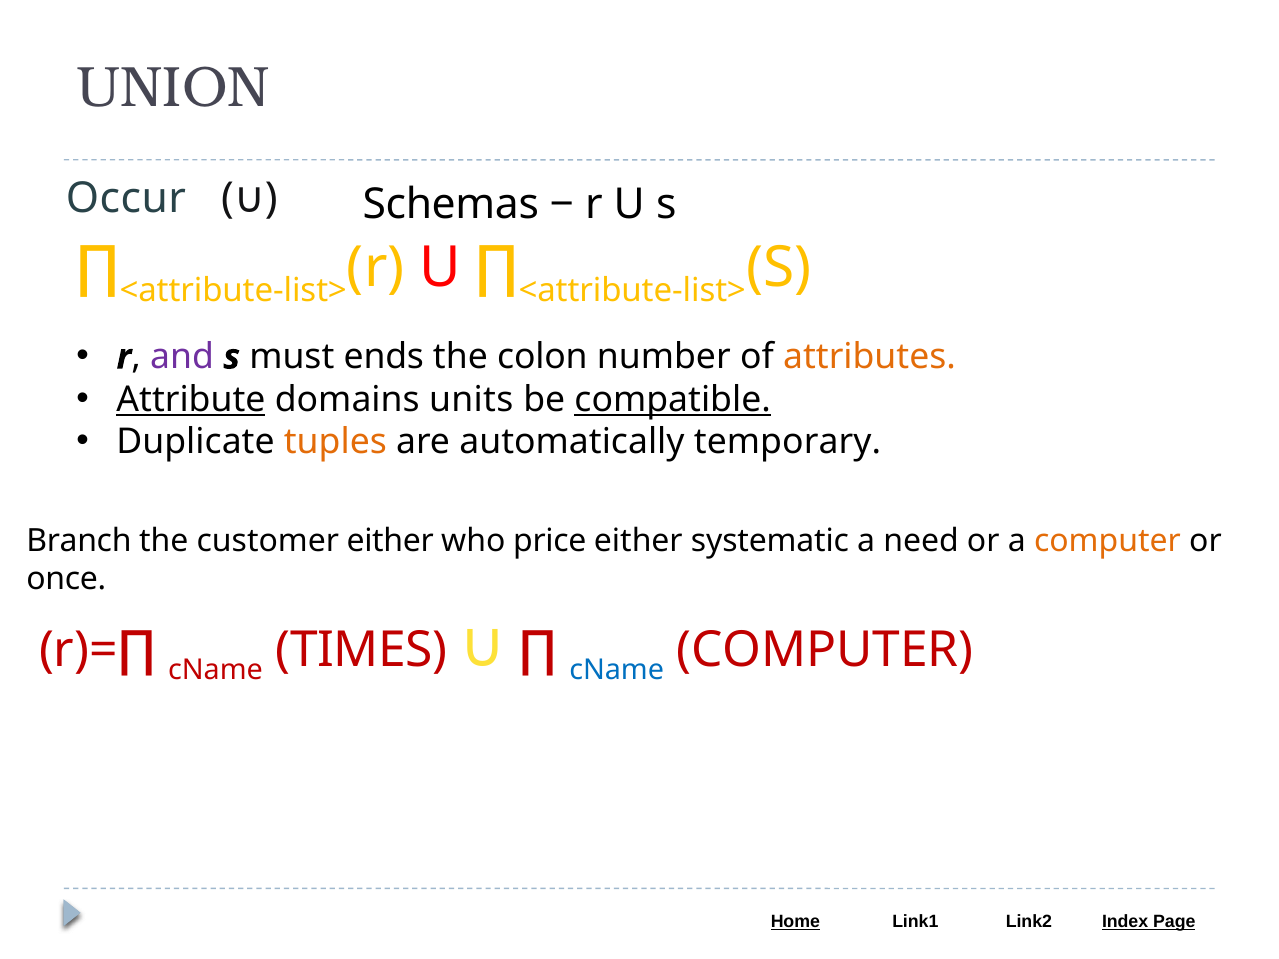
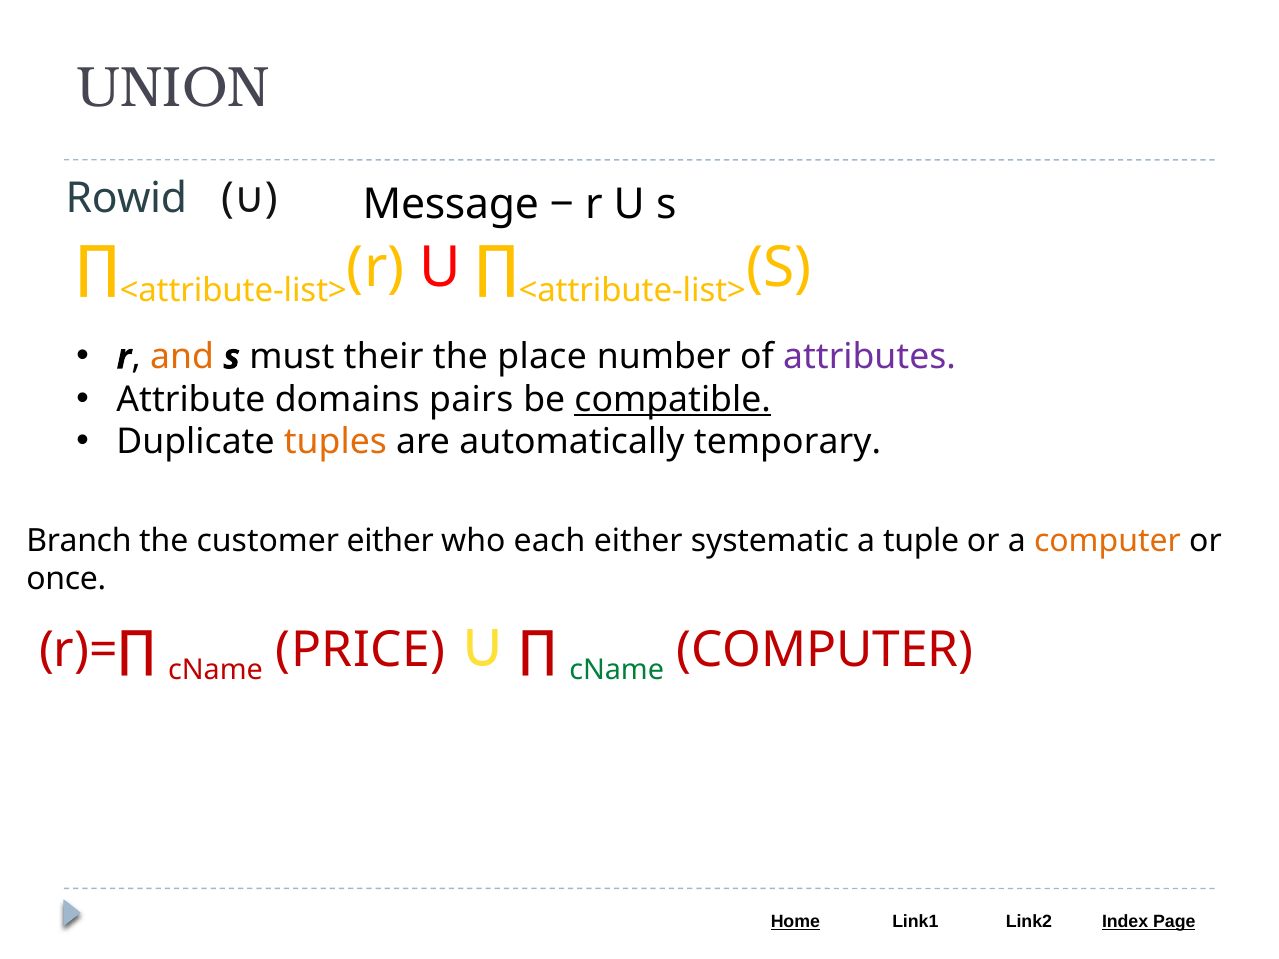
Schemas: Schemas -> Message
Occur: Occur -> Rowid
and colour: purple -> orange
ends: ends -> their
colon: colon -> place
attributes colour: orange -> purple
Attribute underline: present -> none
units: units -> pairs
price: price -> each
need: need -> tuple
TIMES: TIMES -> PRICE
cName at (617, 670) colour: blue -> green
